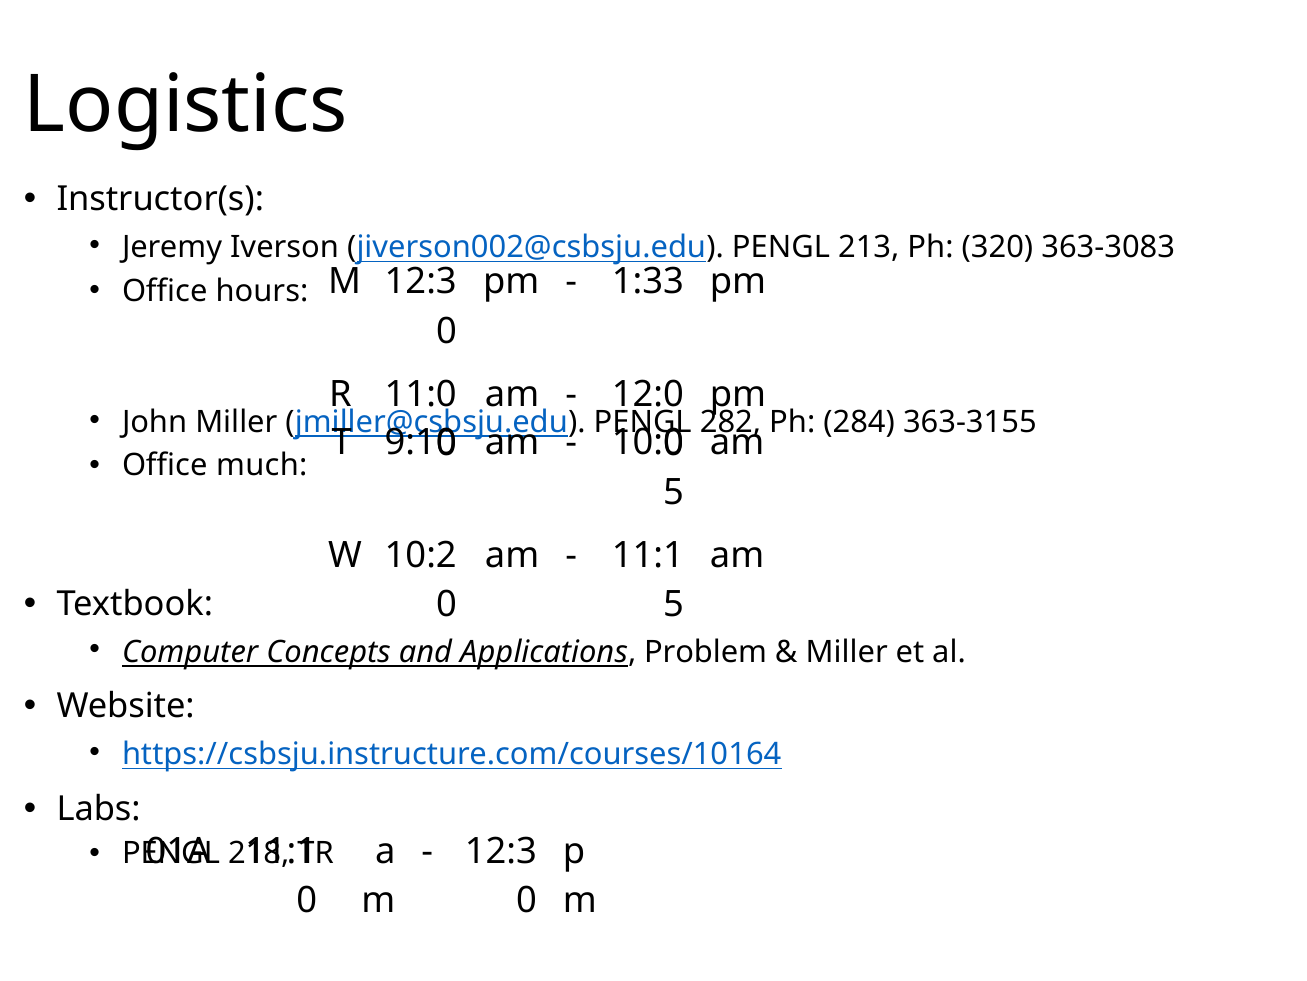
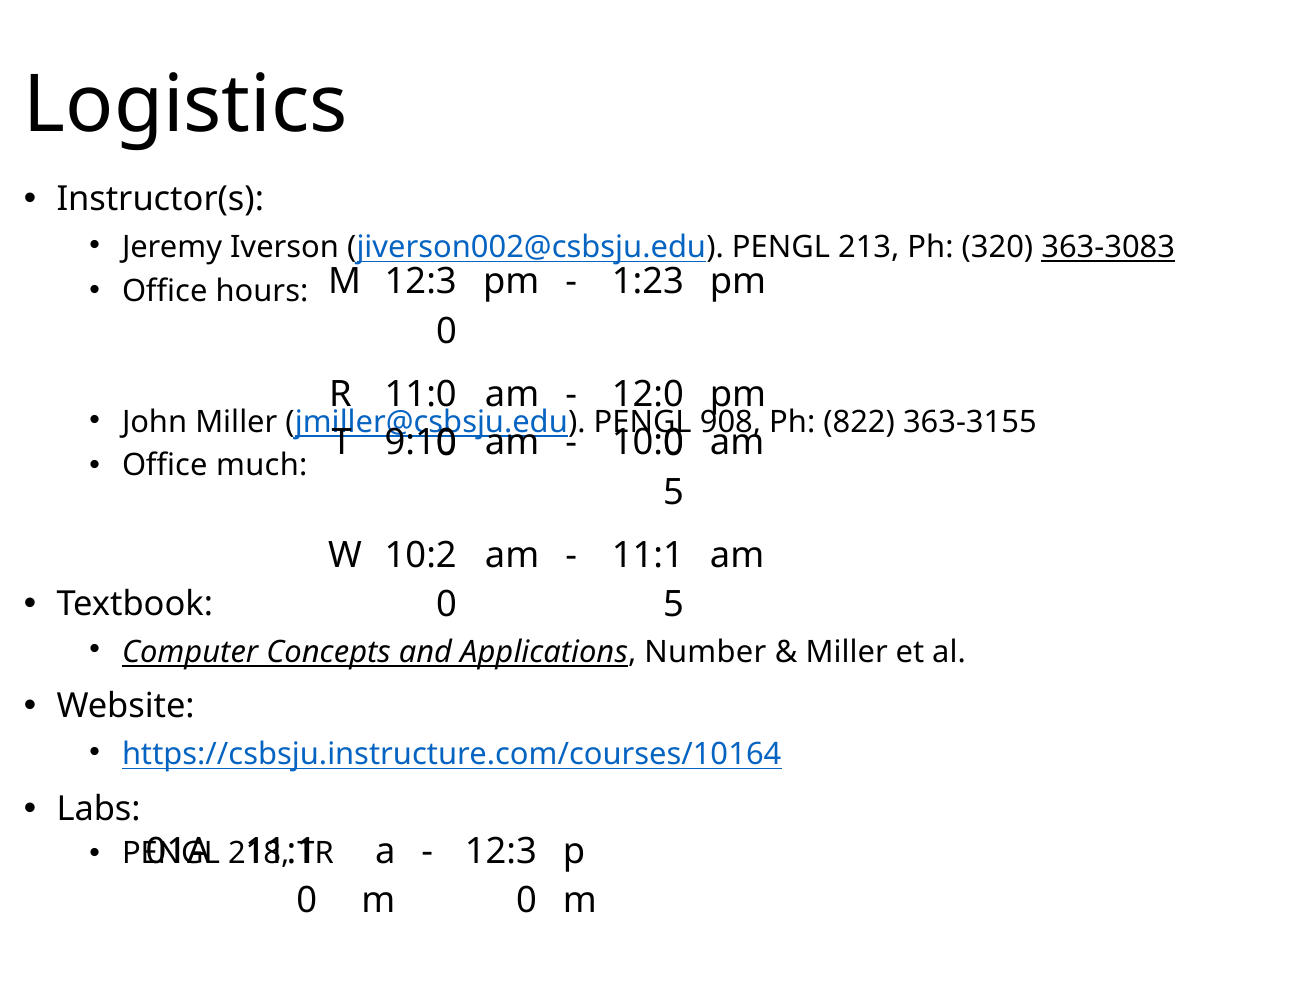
363-3083 underline: none -> present
1:33: 1:33 -> 1:23
282: 282 -> 908
284: 284 -> 822
Problem: Problem -> Number
